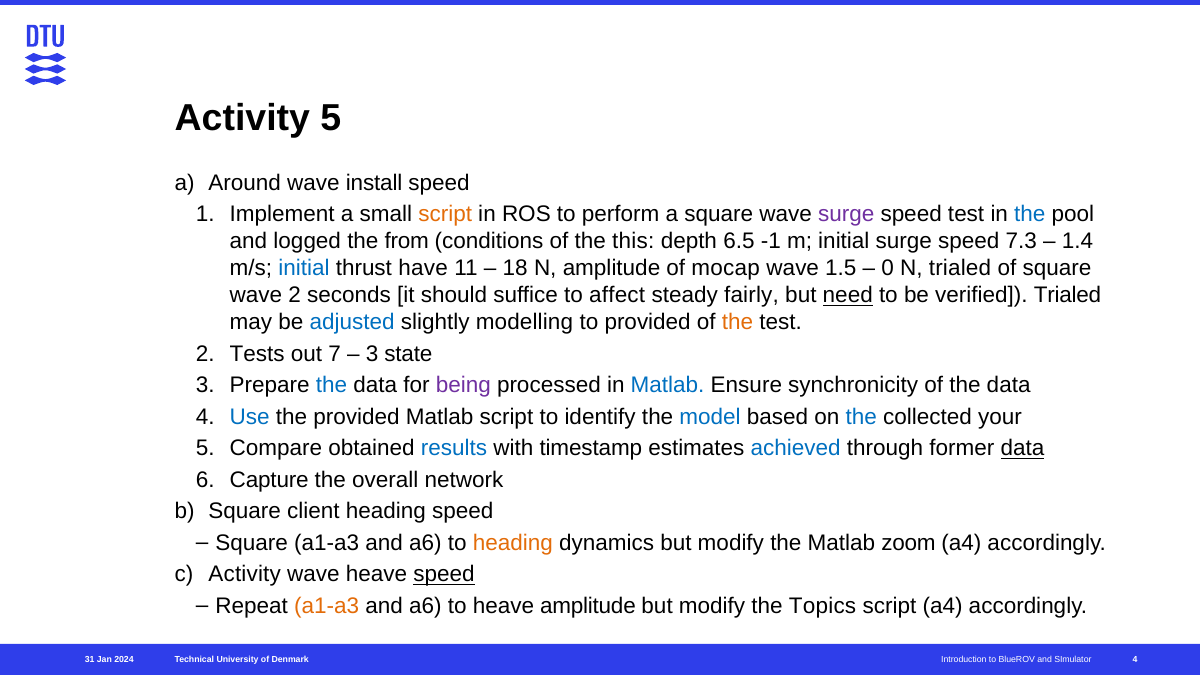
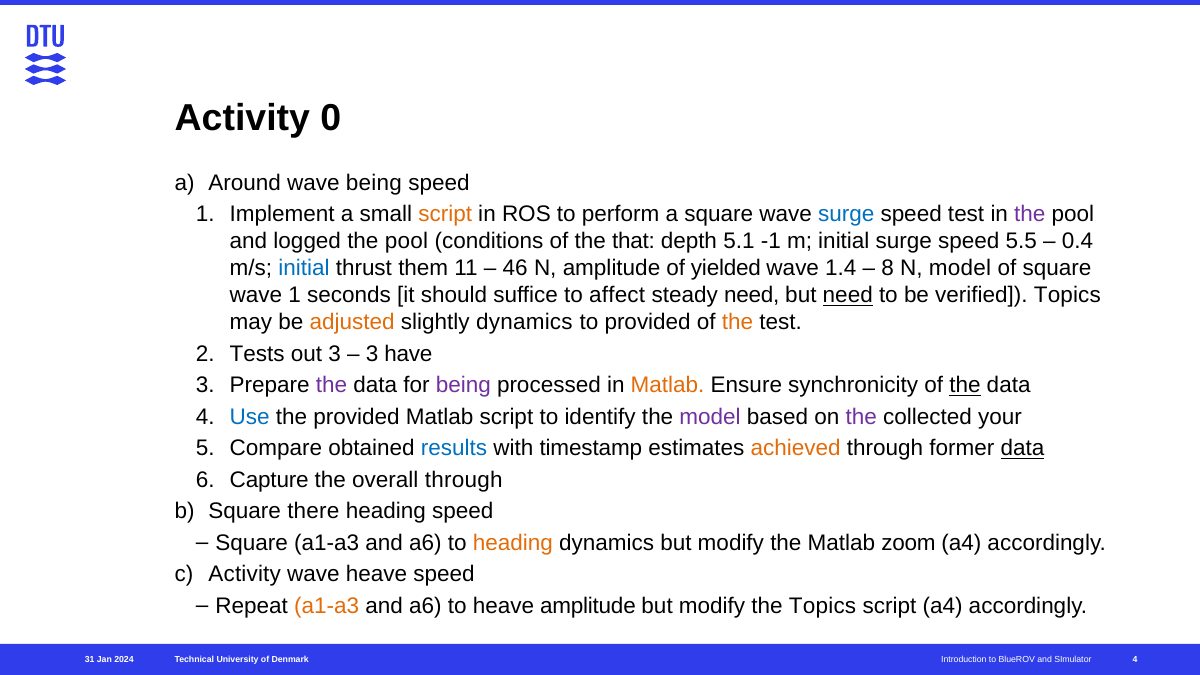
Activity 5: 5 -> 0
wave install: install -> being
surge at (846, 215) colour: purple -> blue
the at (1030, 215) colour: blue -> purple
logged the from: from -> pool
this: this -> that
6.5: 6.5 -> 5.1
7.3: 7.3 -> 5.5
1.4: 1.4 -> 0.4
have: have -> them
18: 18 -> 46
mocap: mocap -> yielded
1.5: 1.5 -> 1.4
0: 0 -> 8
N trialed: trialed -> model
wave 2: 2 -> 1
steady fairly: fairly -> need
verified Trialed: Trialed -> Topics
adjusted colour: blue -> orange
slightly modelling: modelling -> dynamics
out 7: 7 -> 3
state: state -> have
the at (332, 386) colour: blue -> purple
Matlab at (668, 386) colour: blue -> orange
the at (965, 386) underline: none -> present
model at (710, 417) colour: blue -> purple
the at (861, 417) colour: blue -> purple
achieved colour: blue -> orange
overall network: network -> through
client: client -> there
speed at (444, 575) underline: present -> none
